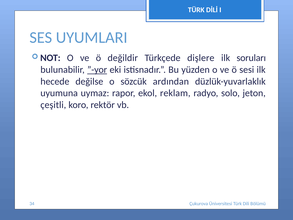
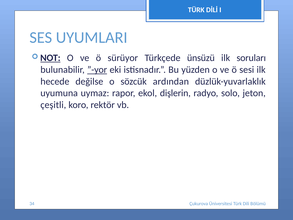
NOT underline: none -> present
değildir: değildir -> sürüyor
dişlere: dişlere -> ünsüzü
reklam: reklam -> dişlerin
